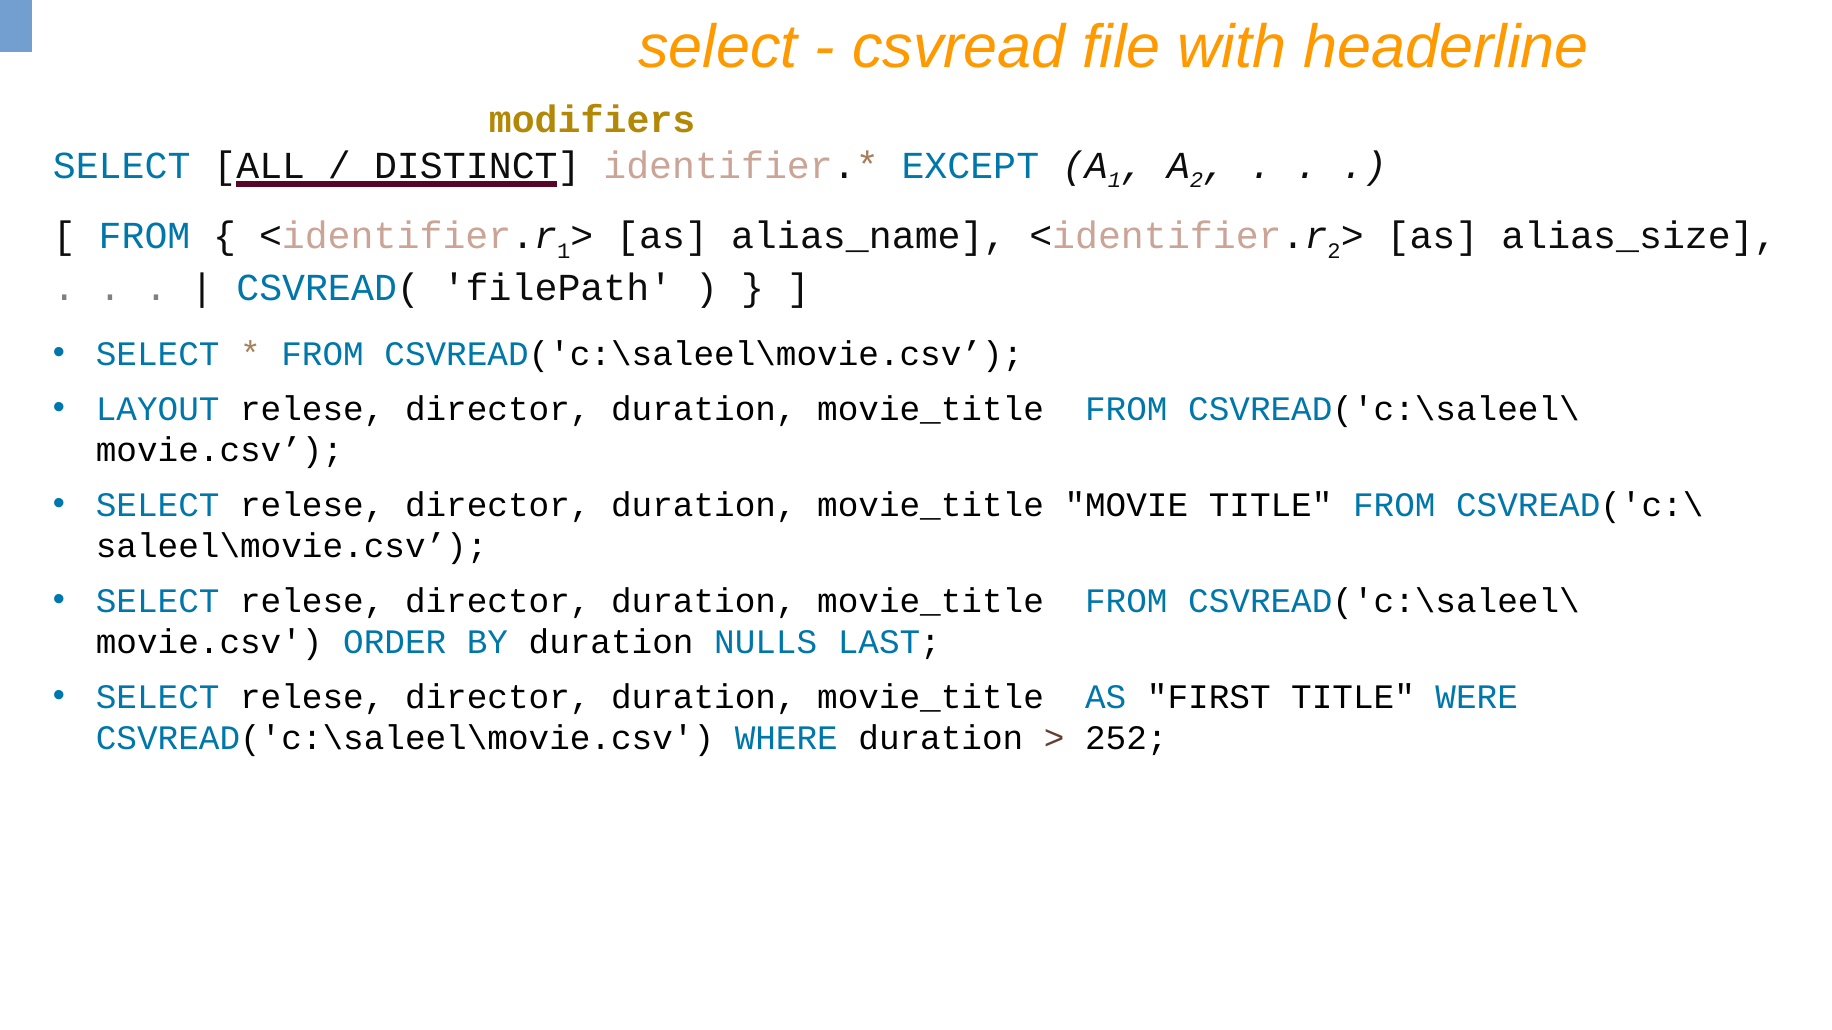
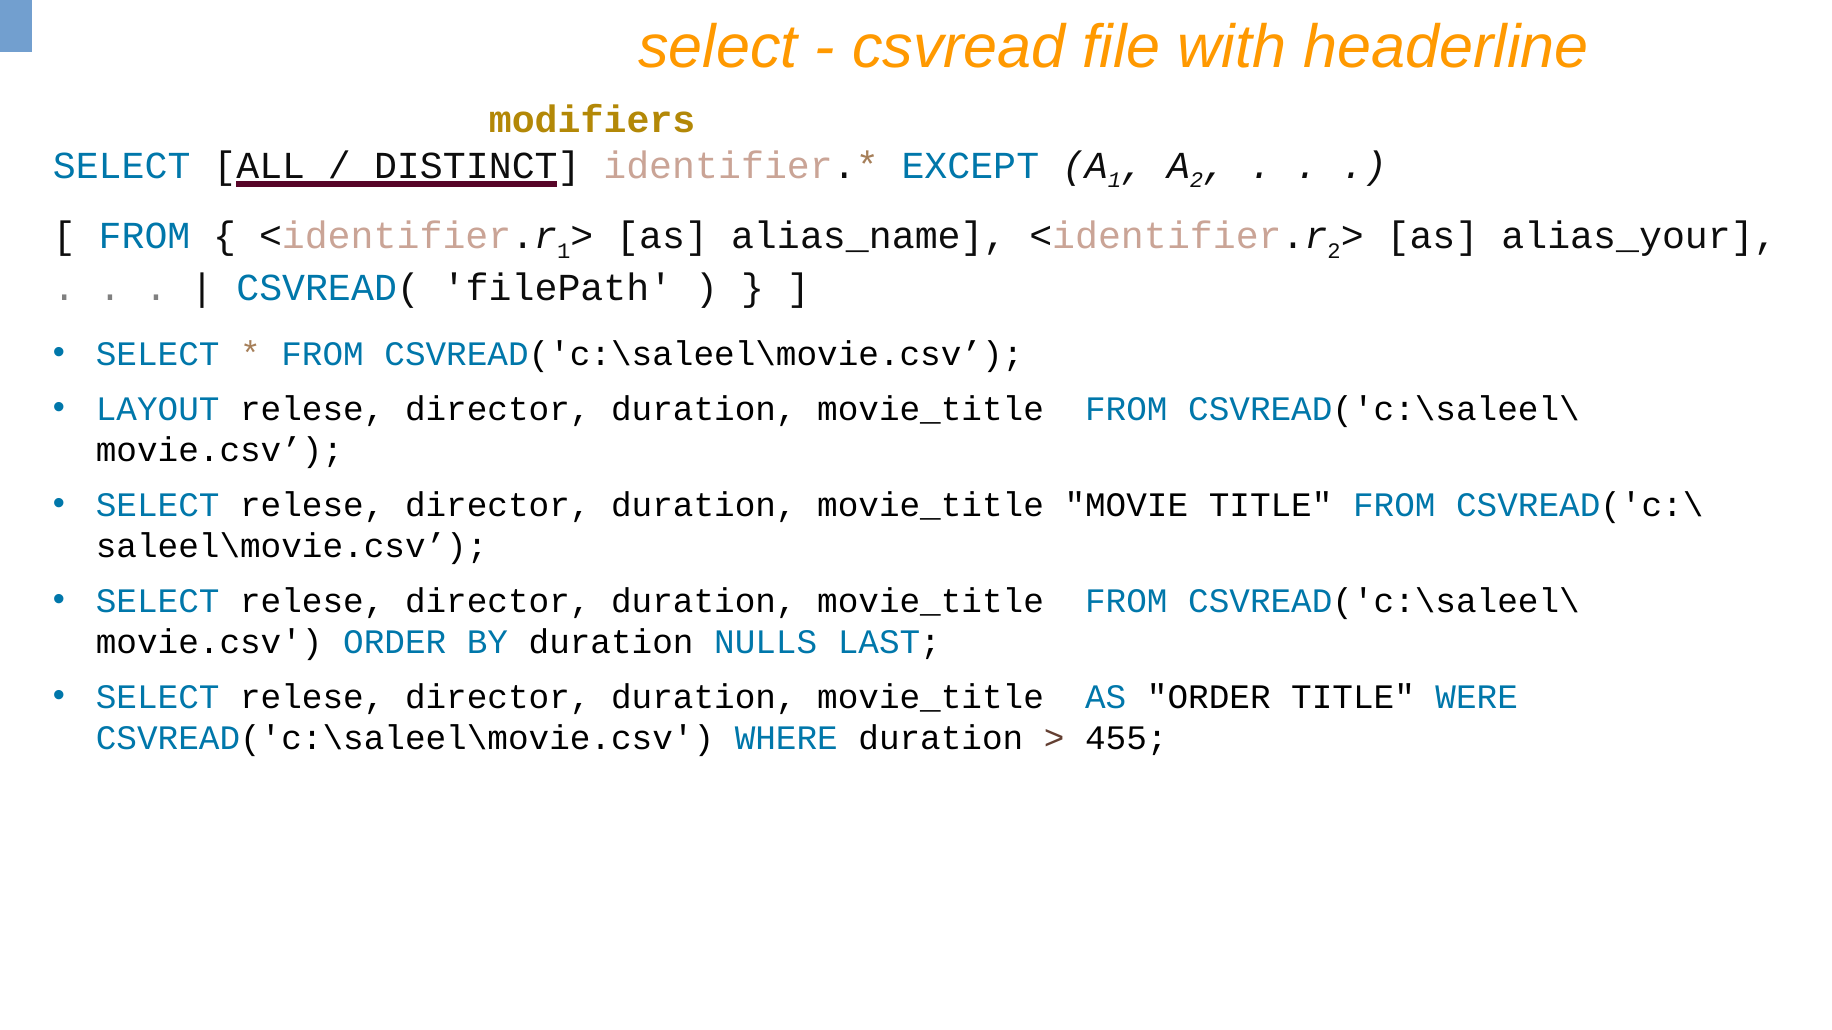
alias_size: alias_size -> alias_your
AS FIRST: FIRST -> ORDER
252: 252 -> 455
